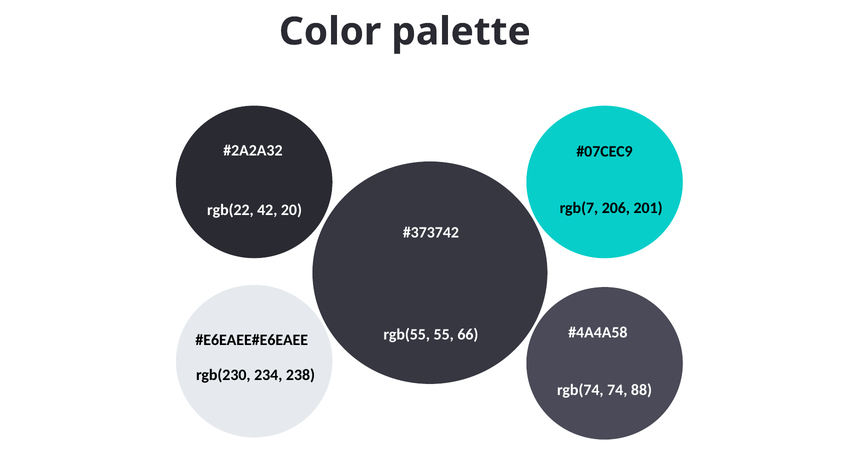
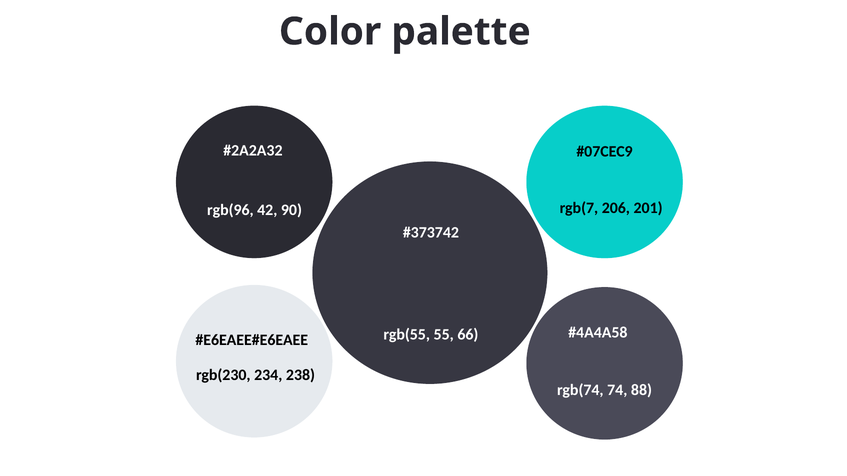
rgb(22: rgb(22 -> rgb(96
20: 20 -> 90
